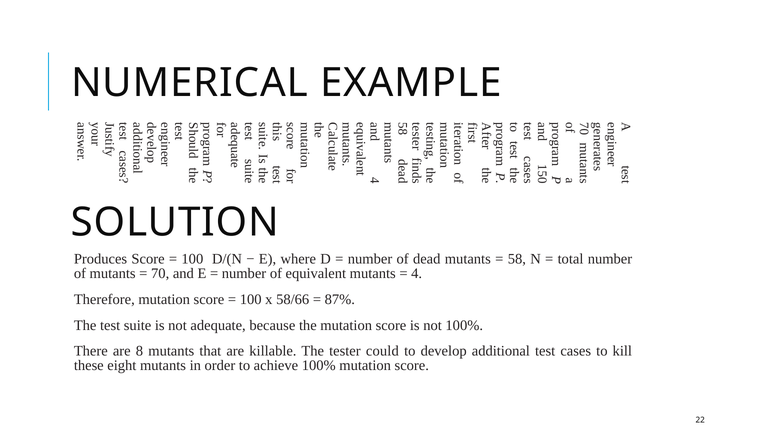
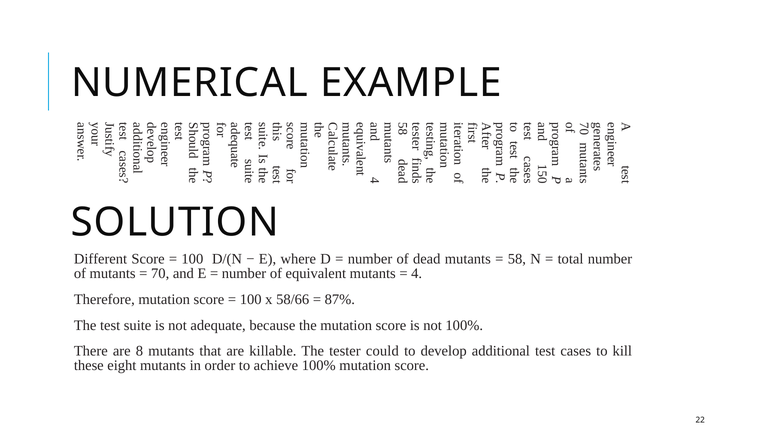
Produces: Produces -> Different
